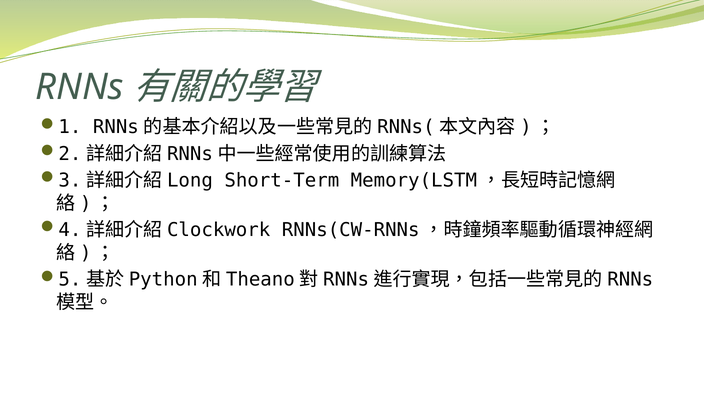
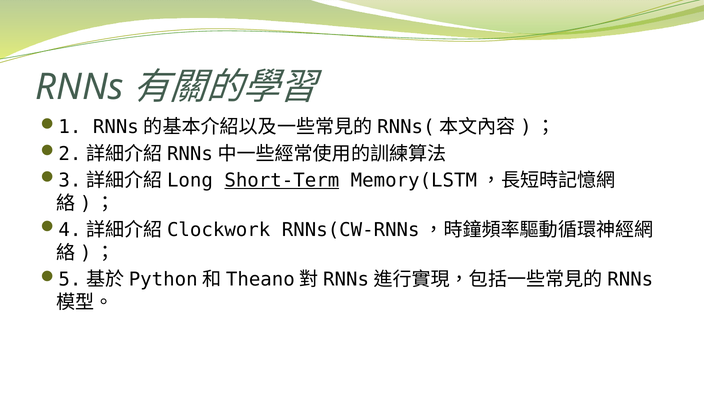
Short-Term underline: none -> present
